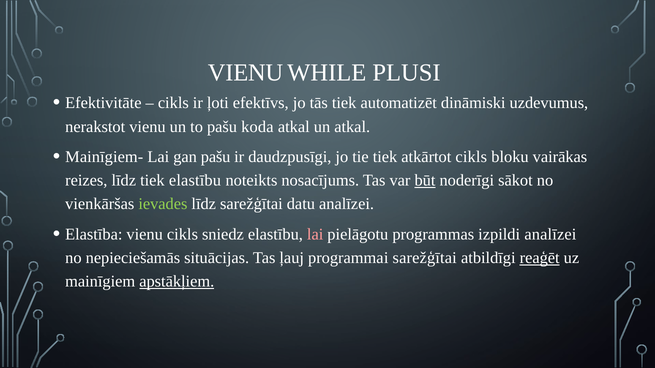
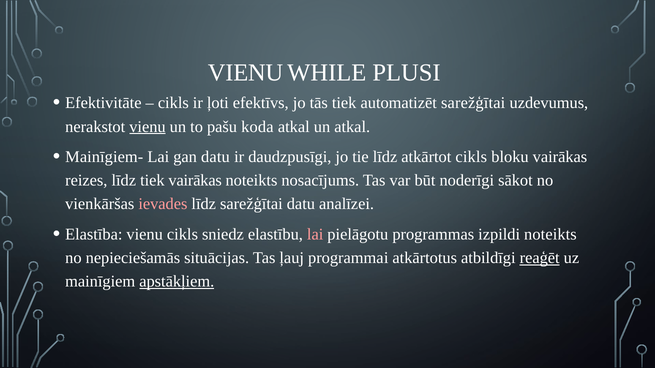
automatizēt dināmiski: dināmiski -> sarežģītai
vienu at (147, 127) underline: none -> present
gan pašu: pašu -> datu
tie tiek: tiek -> līdz
tiek elastību: elastību -> vairākas
būt underline: present -> none
ievades colour: light green -> pink
izpildi analīzei: analīzei -> noteikts
programmai sarežģītai: sarežģītai -> atkārtotus
